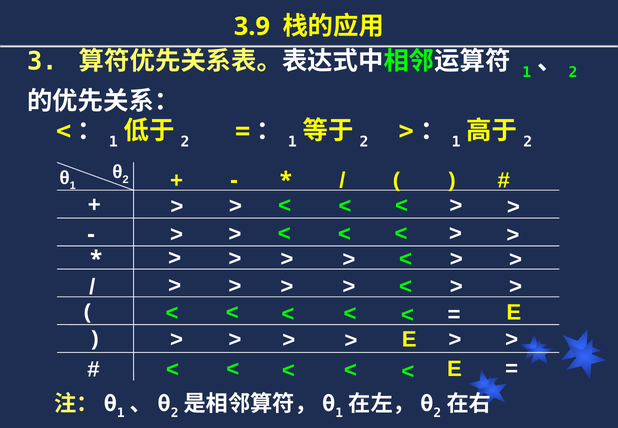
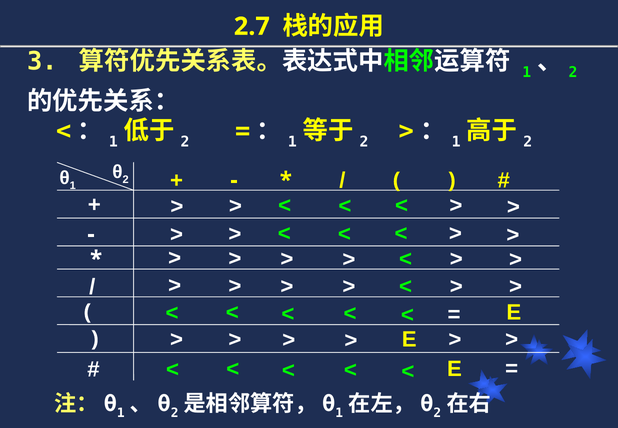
3.9: 3.9 -> 2.7
